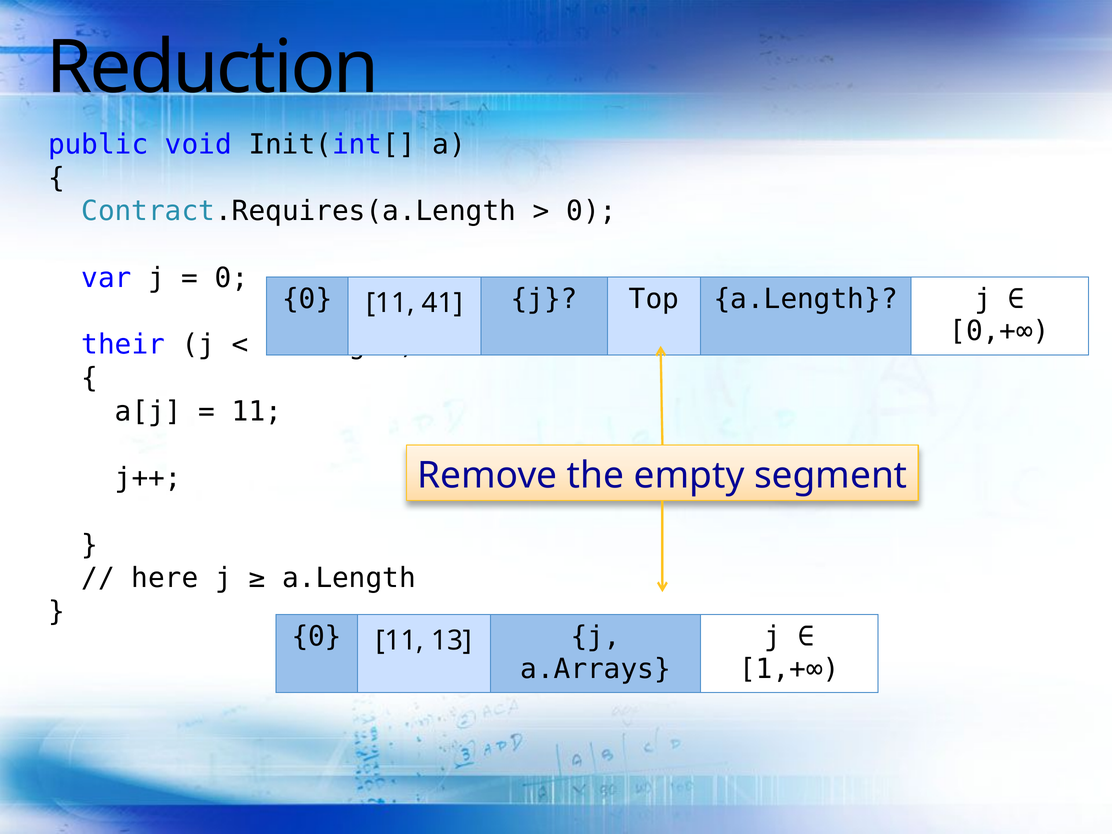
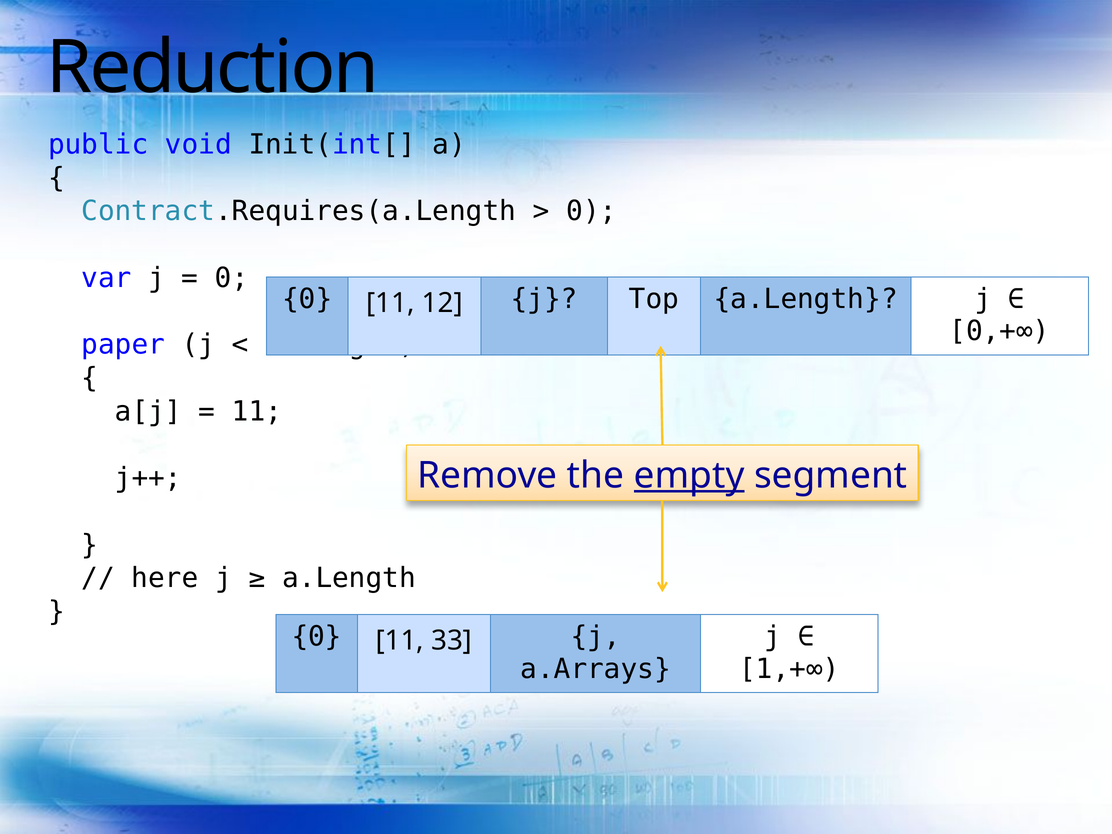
41: 41 -> 12
their: their -> paper
empty underline: none -> present
13: 13 -> 33
